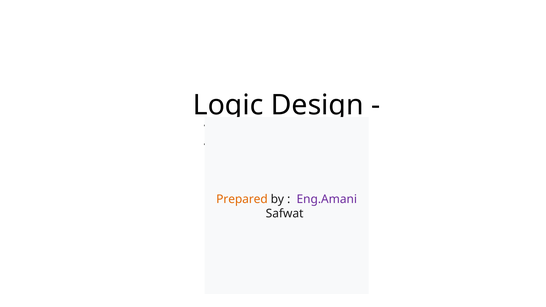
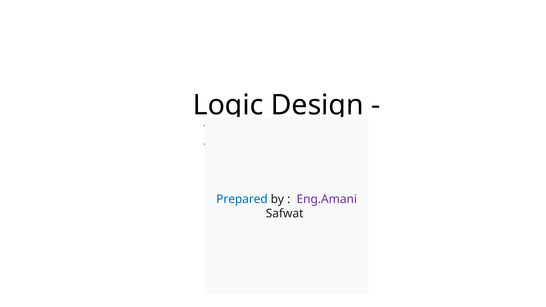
Prepared colour: orange -> blue
